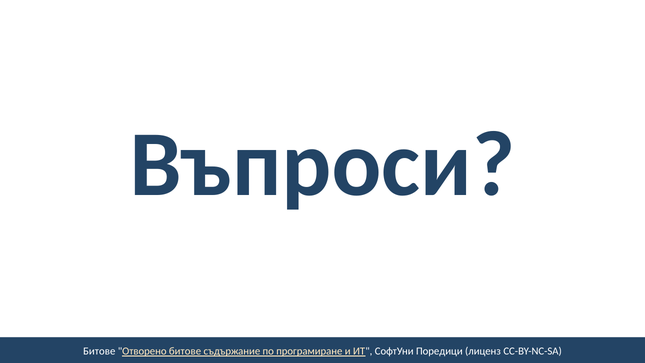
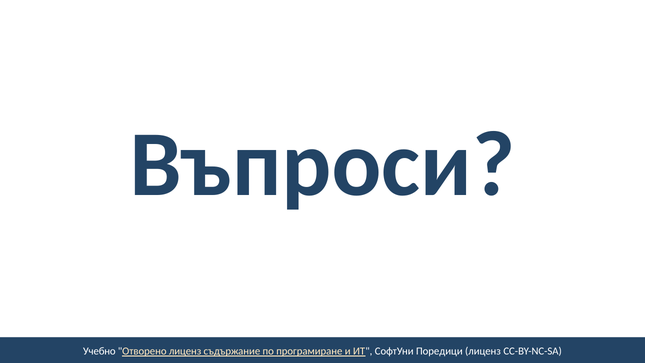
Битове at (99, 351): Битове -> Учебно
Отворено битове: битове -> лиценз
